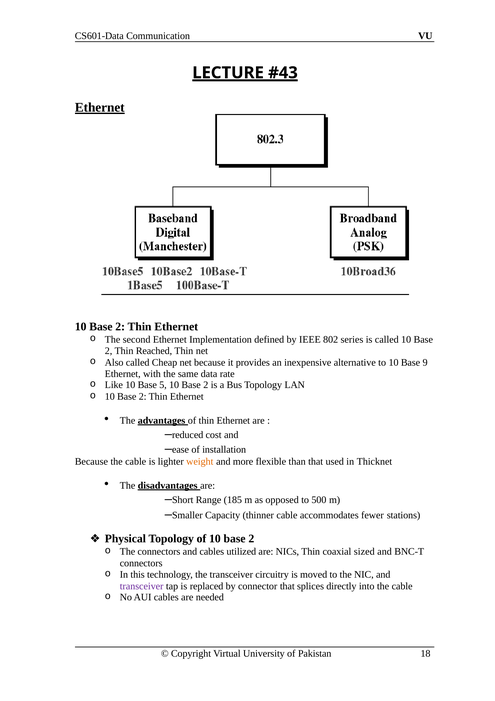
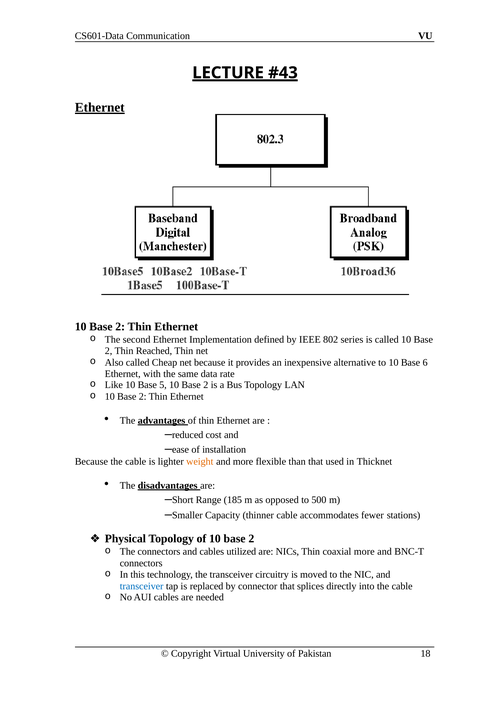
9: 9 -> 6
coaxial sized: sized -> more
transceiver at (142, 586) colour: purple -> blue
